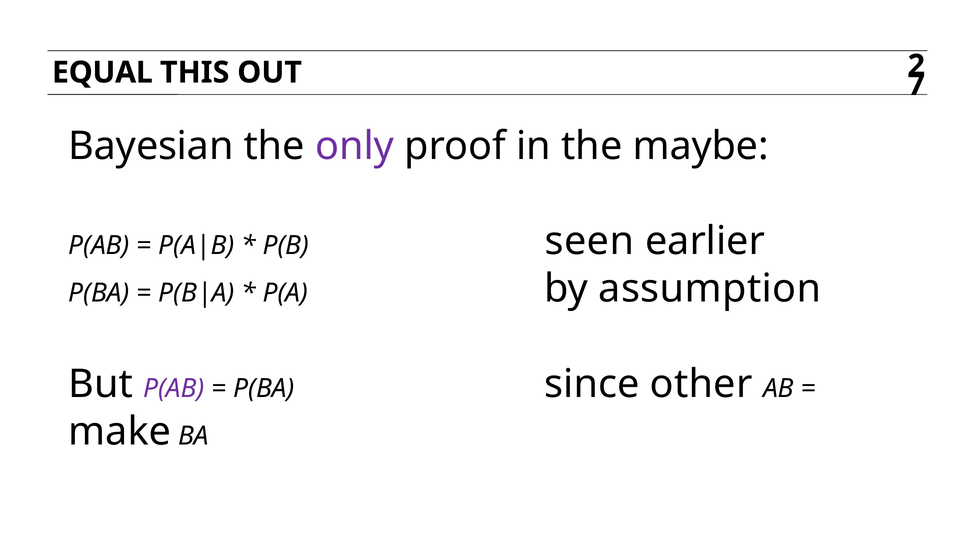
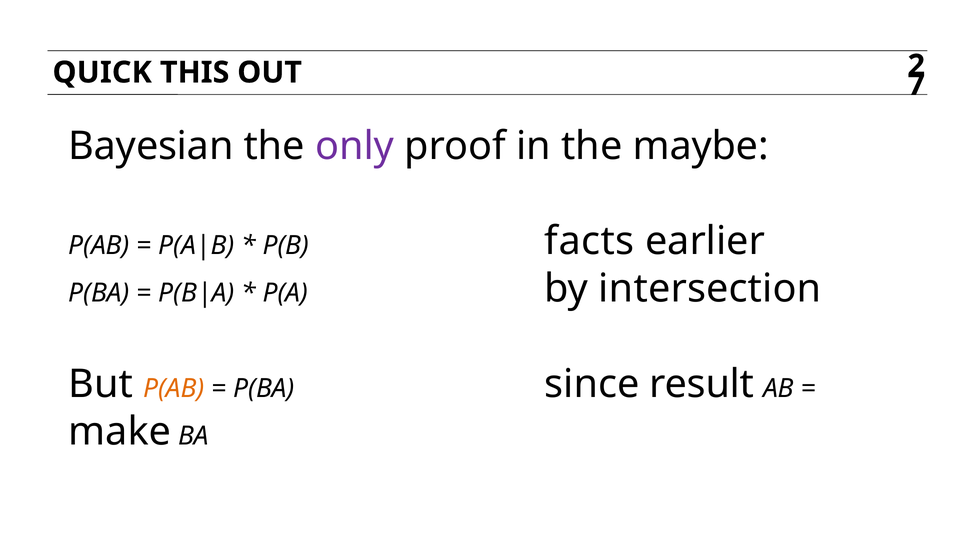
EQUAL: EQUAL -> QUICK
seen: seen -> facts
assumption: assumption -> intersection
P(AB at (174, 389) colour: purple -> orange
other: other -> result
